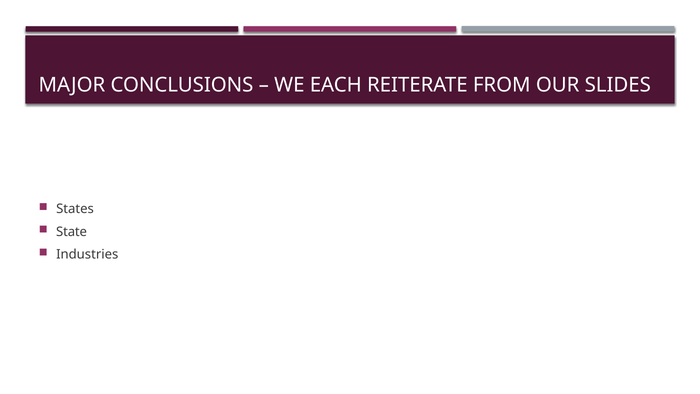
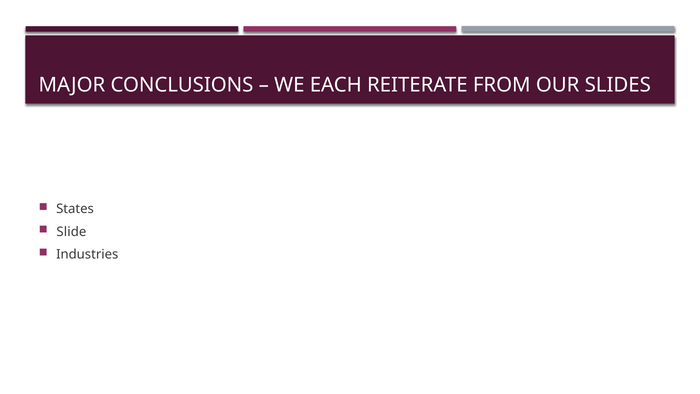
State: State -> Slide
